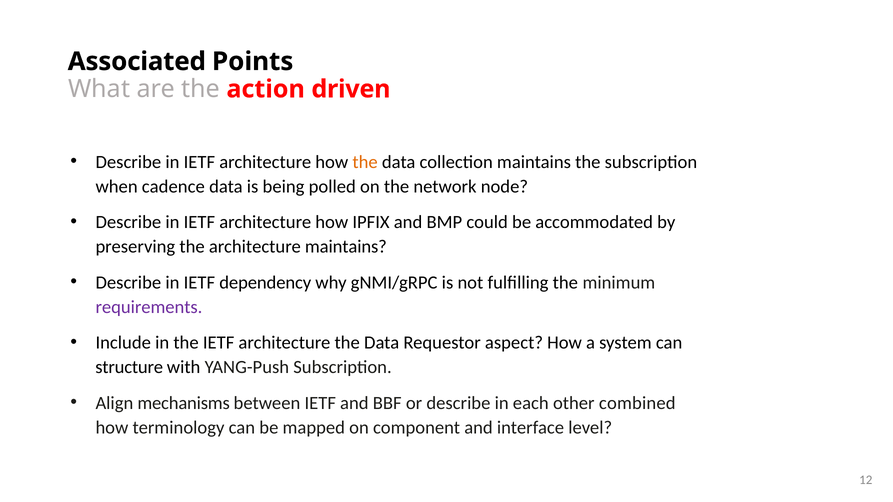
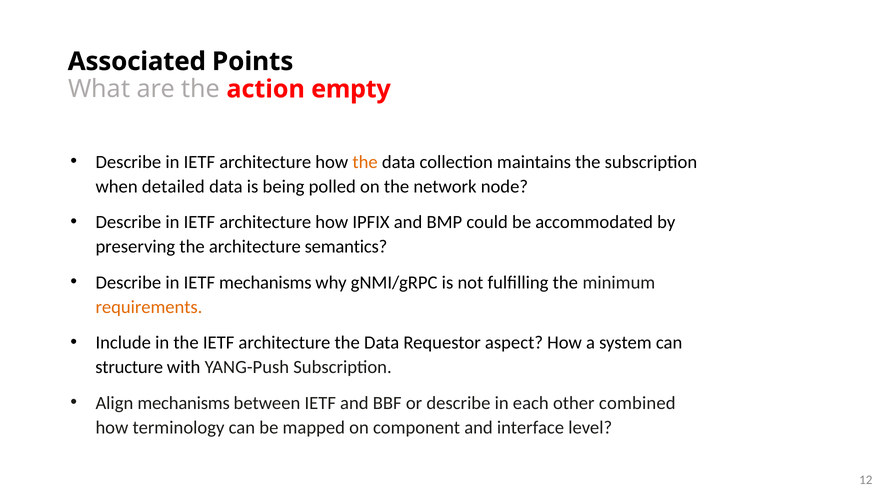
driven: driven -> empty
cadence: cadence -> detailed
architecture maintains: maintains -> semantics
IETF dependency: dependency -> mechanisms
requirements colour: purple -> orange
